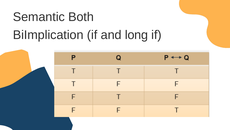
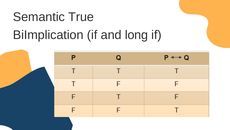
Both: Both -> True
